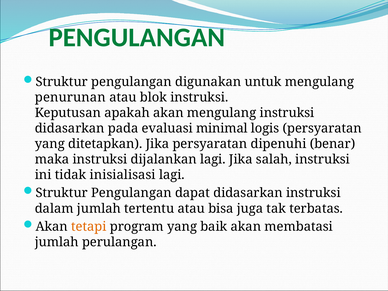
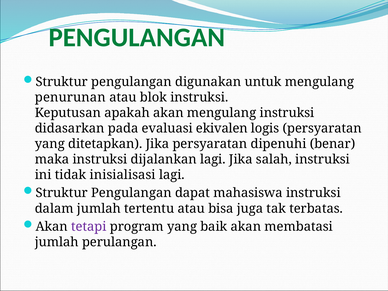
minimal: minimal -> ekivalen
dapat didasarkan: didasarkan -> mahasiswa
tetapi colour: orange -> purple
